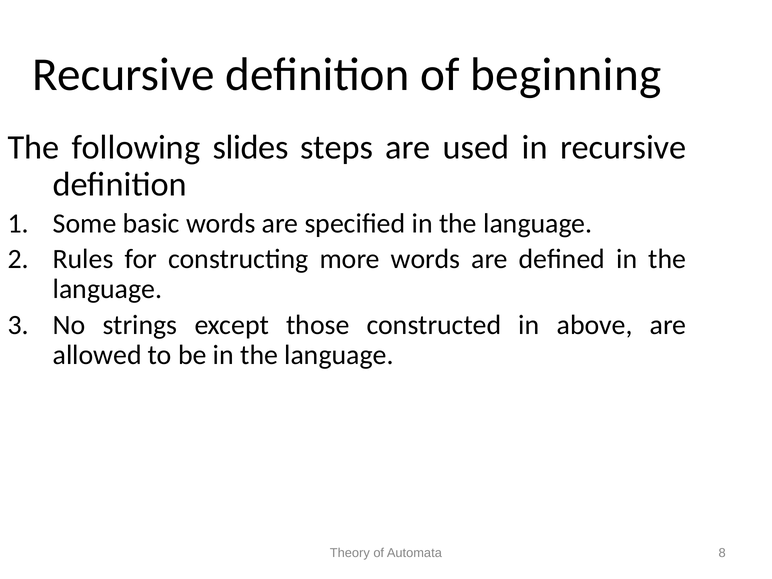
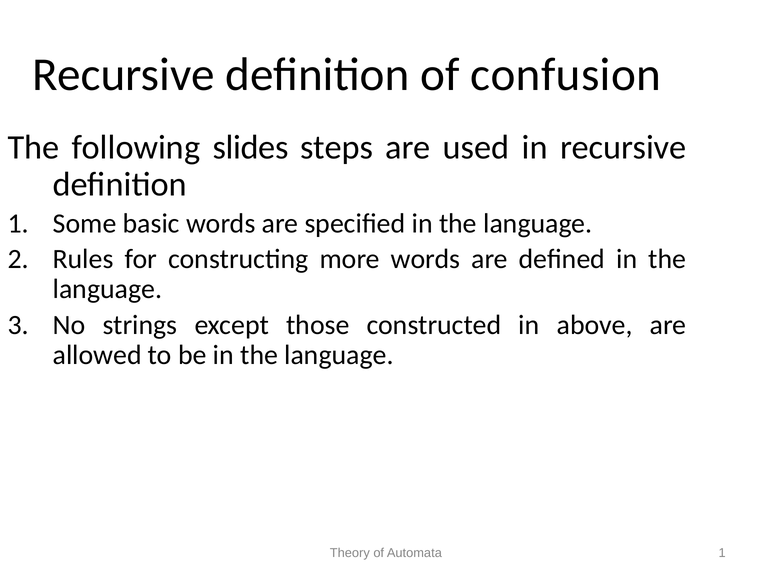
beginning: beginning -> confusion
Automata 8: 8 -> 1
